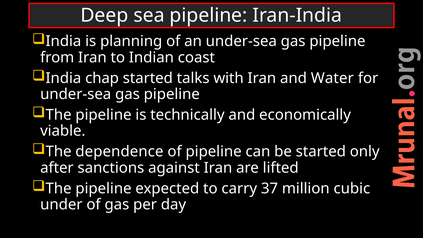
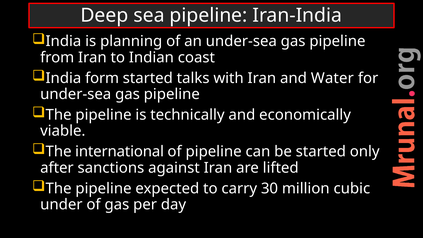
chap: chap -> form
dependence: dependence -> international
37: 37 -> 30
